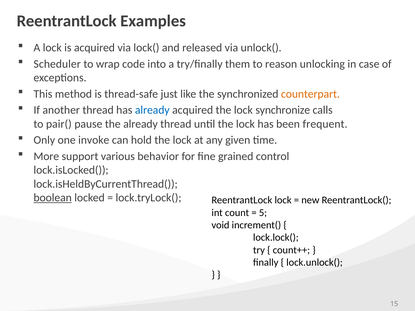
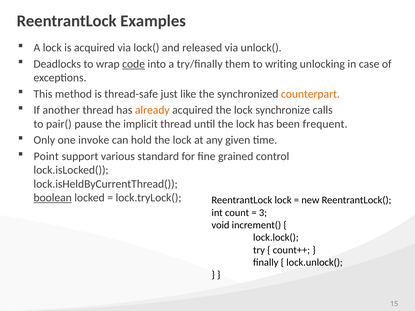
Scheduler: Scheduler -> Deadlocks
code underline: none -> present
reason: reason -> writing
already at (152, 110) colour: blue -> orange
the already: already -> implicit
More: More -> Point
behavior: behavior -> standard
5: 5 -> 3
